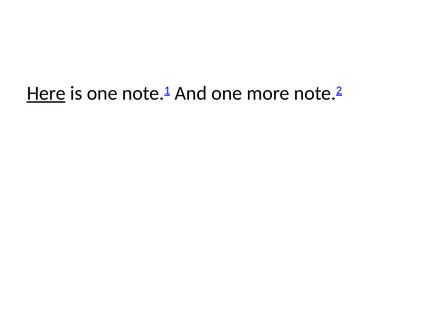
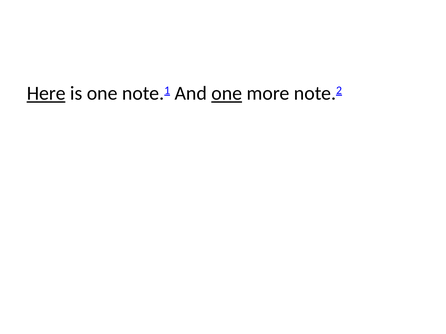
one at (227, 94) underline: none -> present
